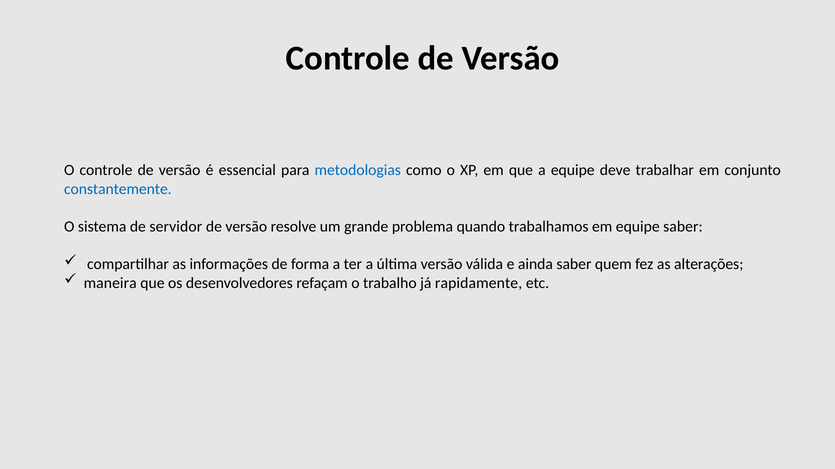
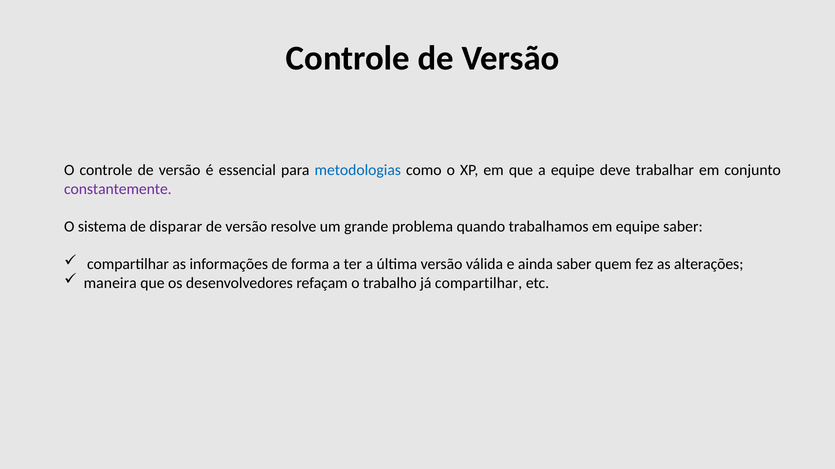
constantemente colour: blue -> purple
servidor: servidor -> disparar
já rapidamente: rapidamente -> compartilhar
